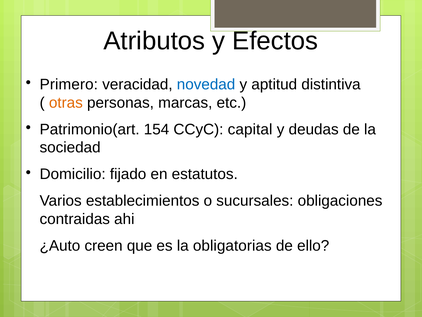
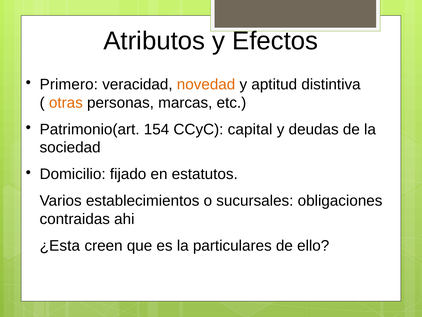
novedad colour: blue -> orange
¿Auto: ¿Auto -> ¿Esta
obligatorias: obligatorias -> particulares
